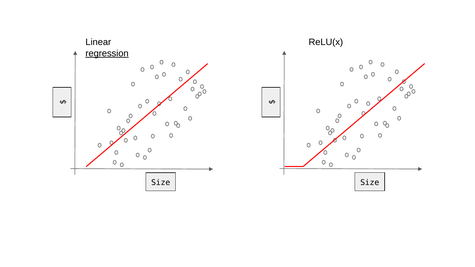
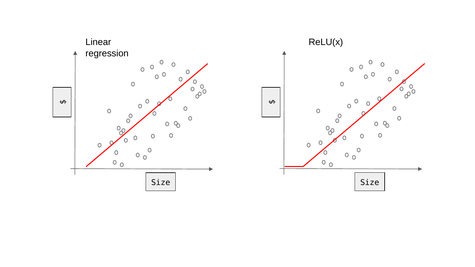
regression underline: present -> none
